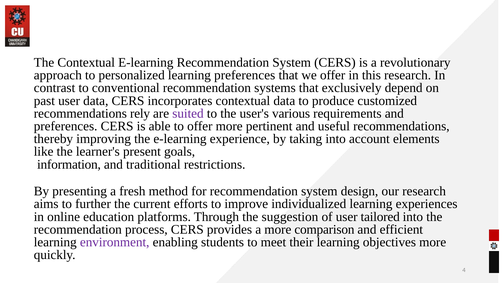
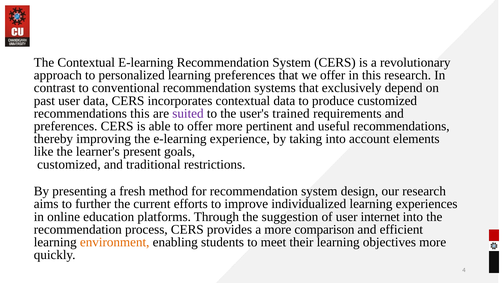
recommendations rely: rely -> this
various: various -> trained
information at (69, 165): information -> customized
tailored: tailored -> internet
environment colour: purple -> orange
